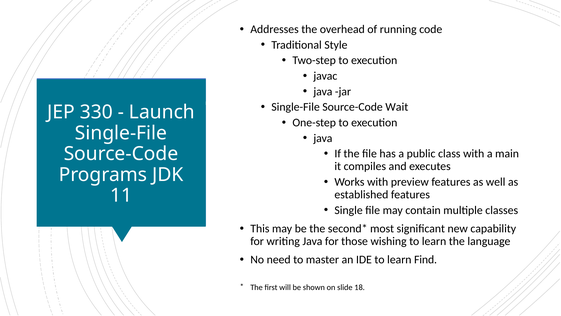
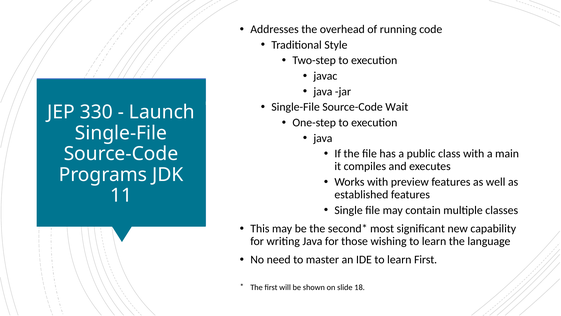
learn Find: Find -> First
